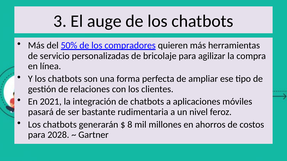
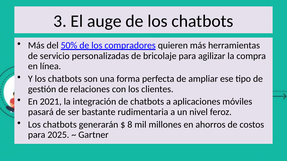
2028: 2028 -> 2025
